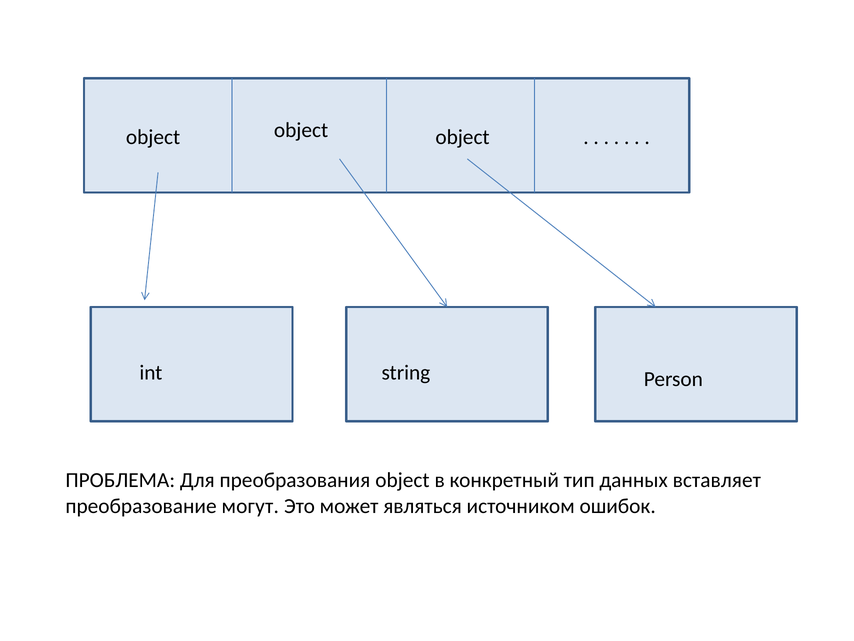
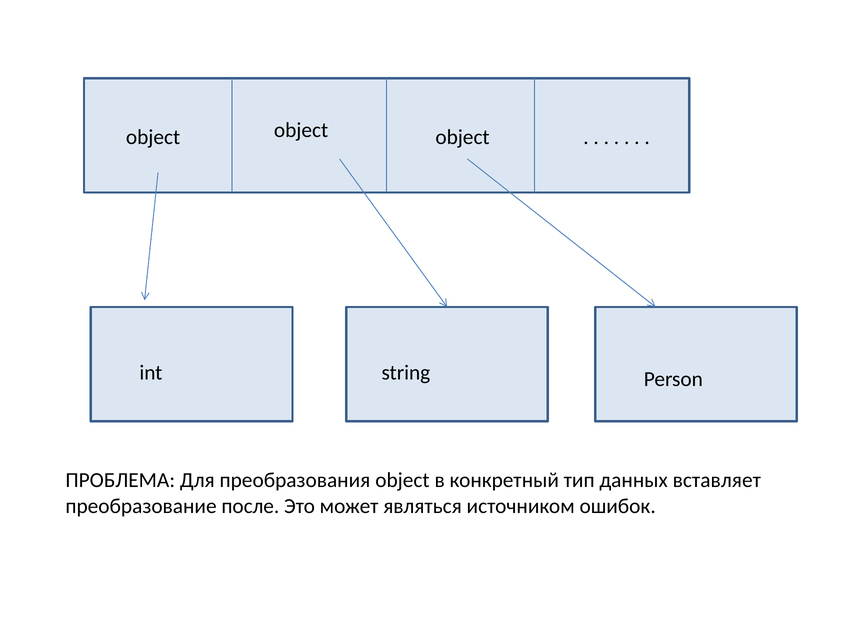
могут: могут -> после
